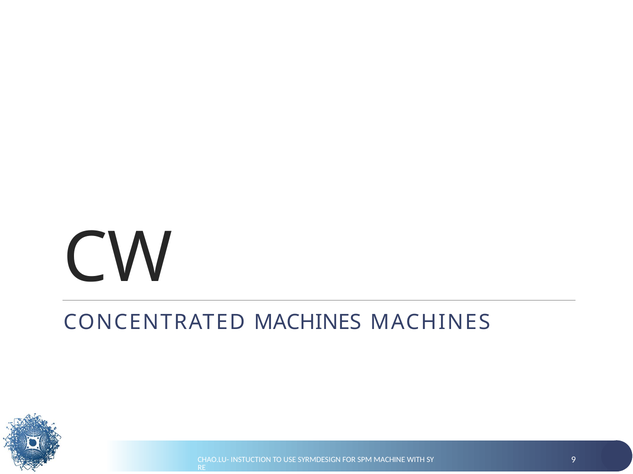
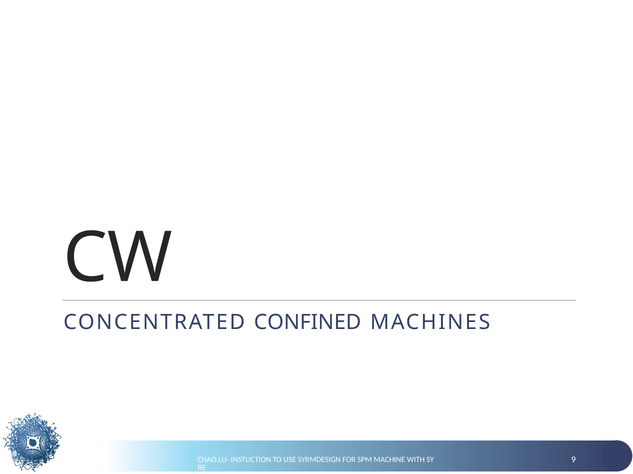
CONCENTRATED MACHINES: MACHINES -> CONFINED
